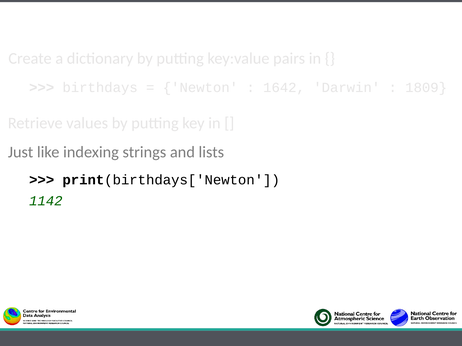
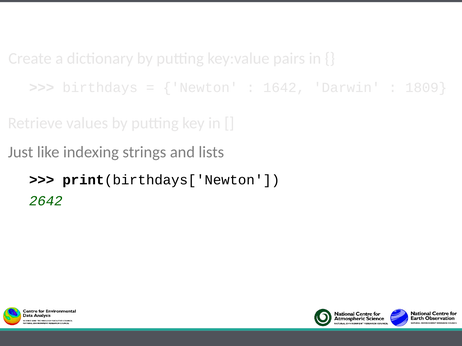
1142: 1142 -> 2642
